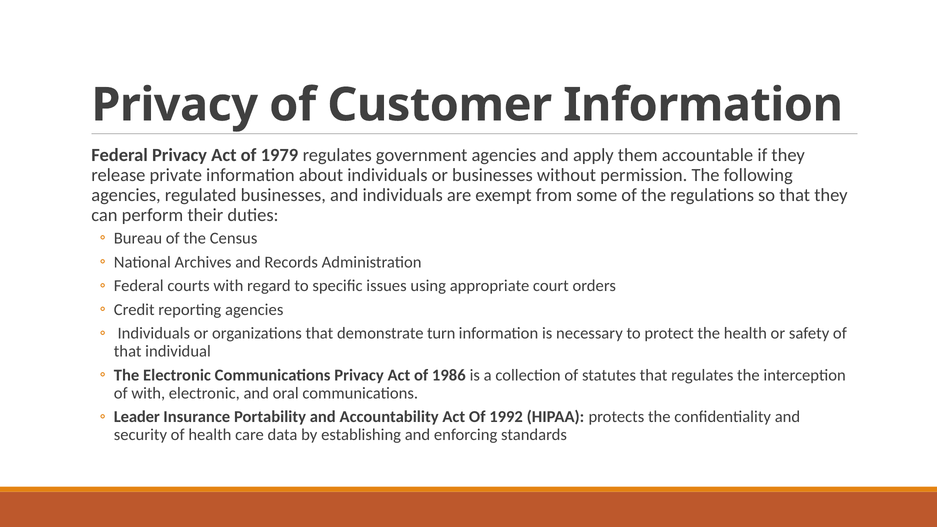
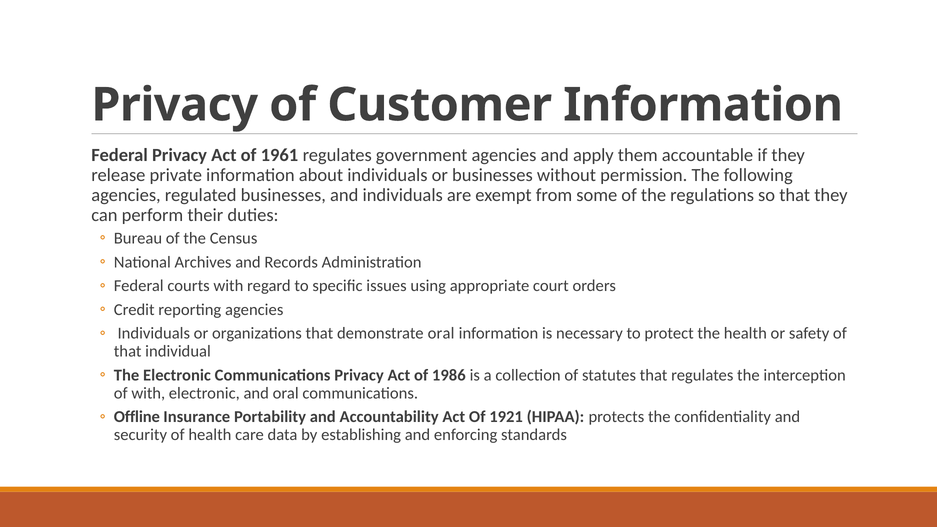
1979: 1979 -> 1961
demonstrate turn: turn -> oral
Leader: Leader -> Offline
1992: 1992 -> 1921
